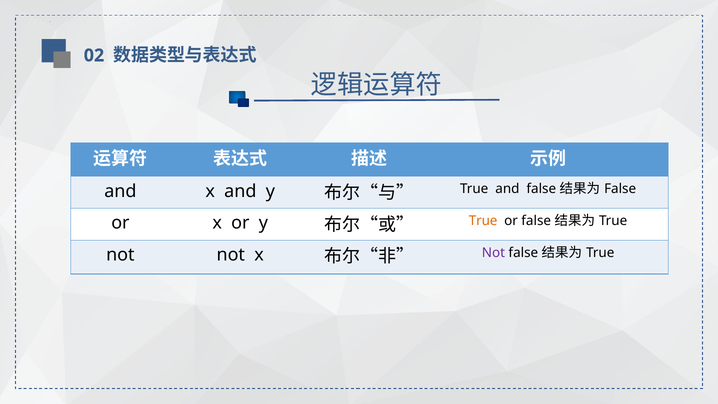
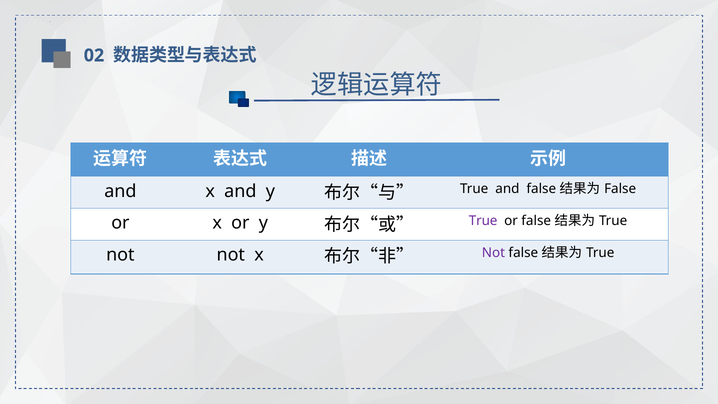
True at (483, 221) colour: orange -> purple
